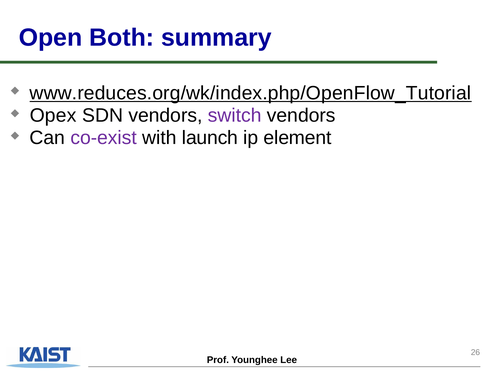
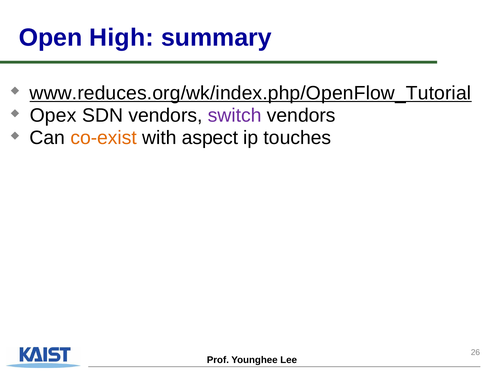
Both: Both -> High
co-exist colour: purple -> orange
launch: launch -> aspect
element: element -> touches
